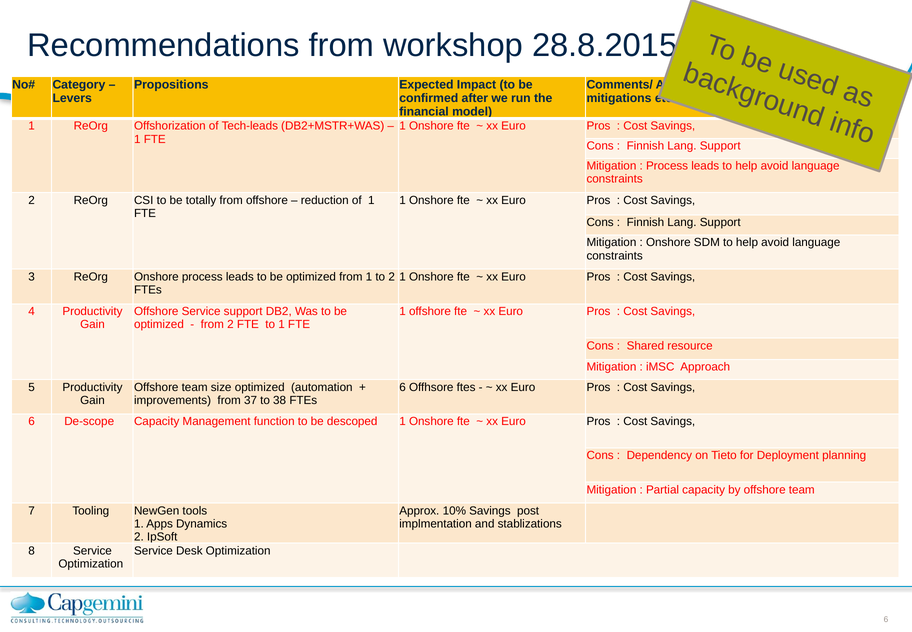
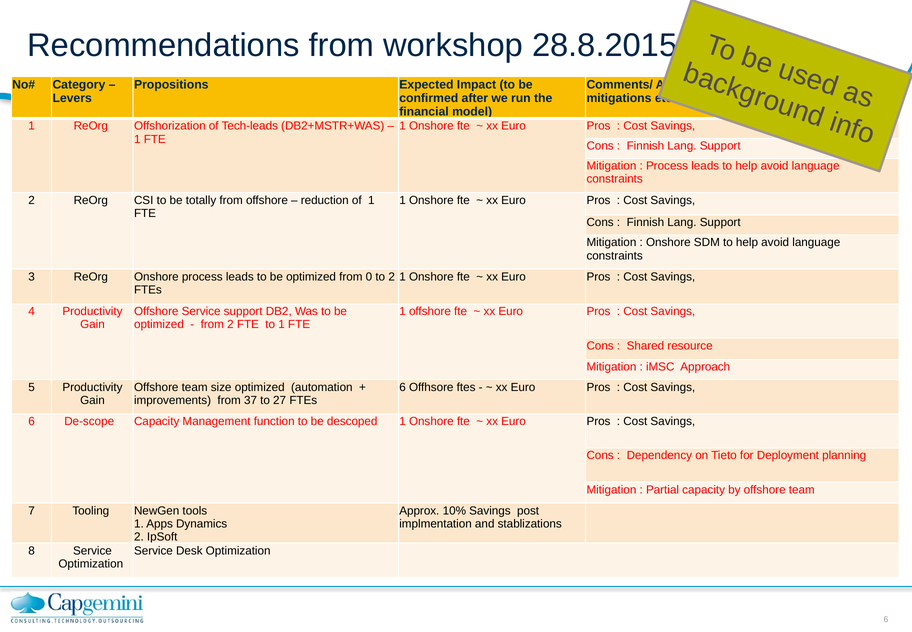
from 1: 1 -> 0
38: 38 -> 27
